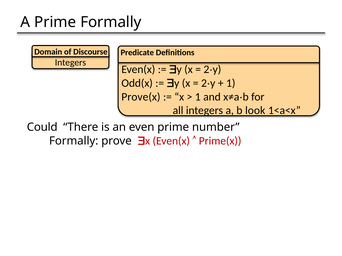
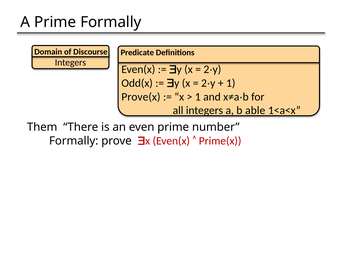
look: look -> able
Could: Could -> Them
